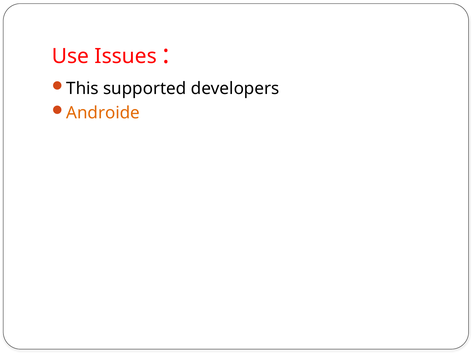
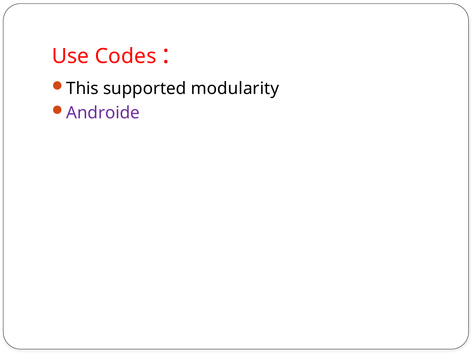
Issues: Issues -> Codes
developers: developers -> modularity
Androide colour: orange -> purple
